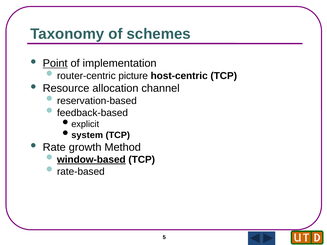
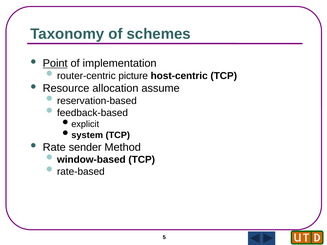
channel: channel -> assume
growth: growth -> sender
window-based underline: present -> none
